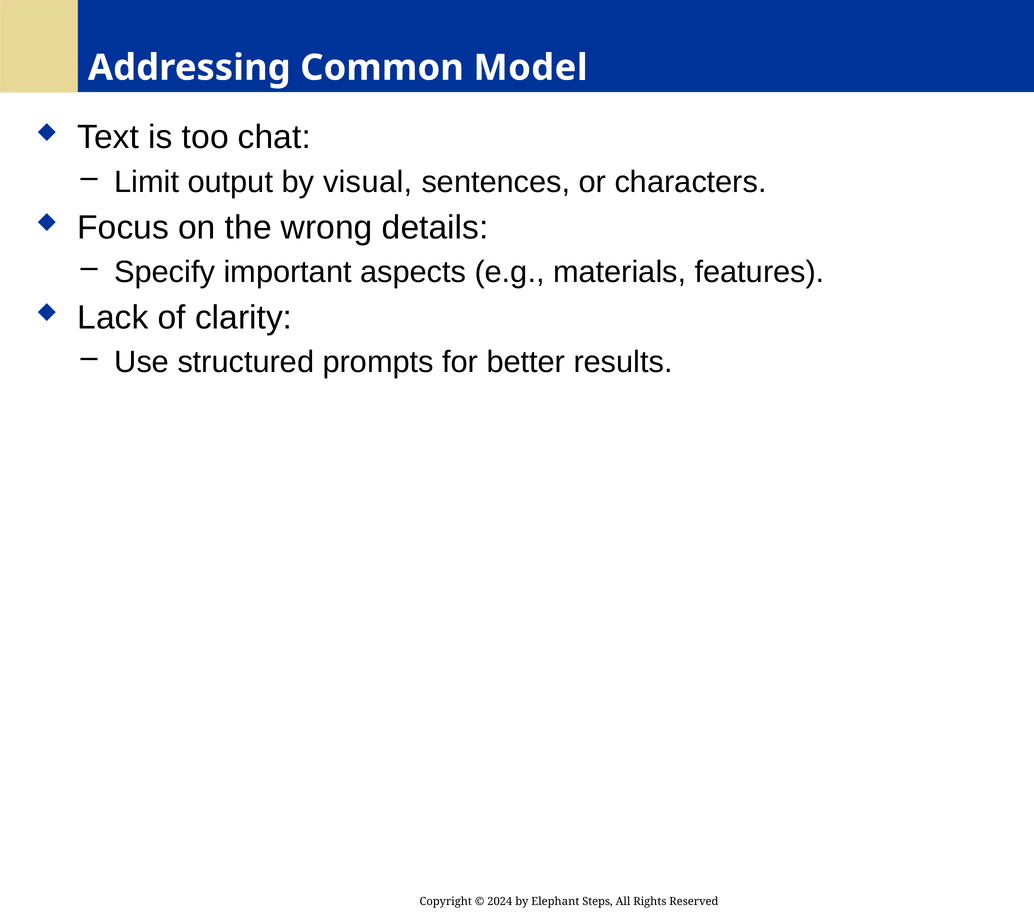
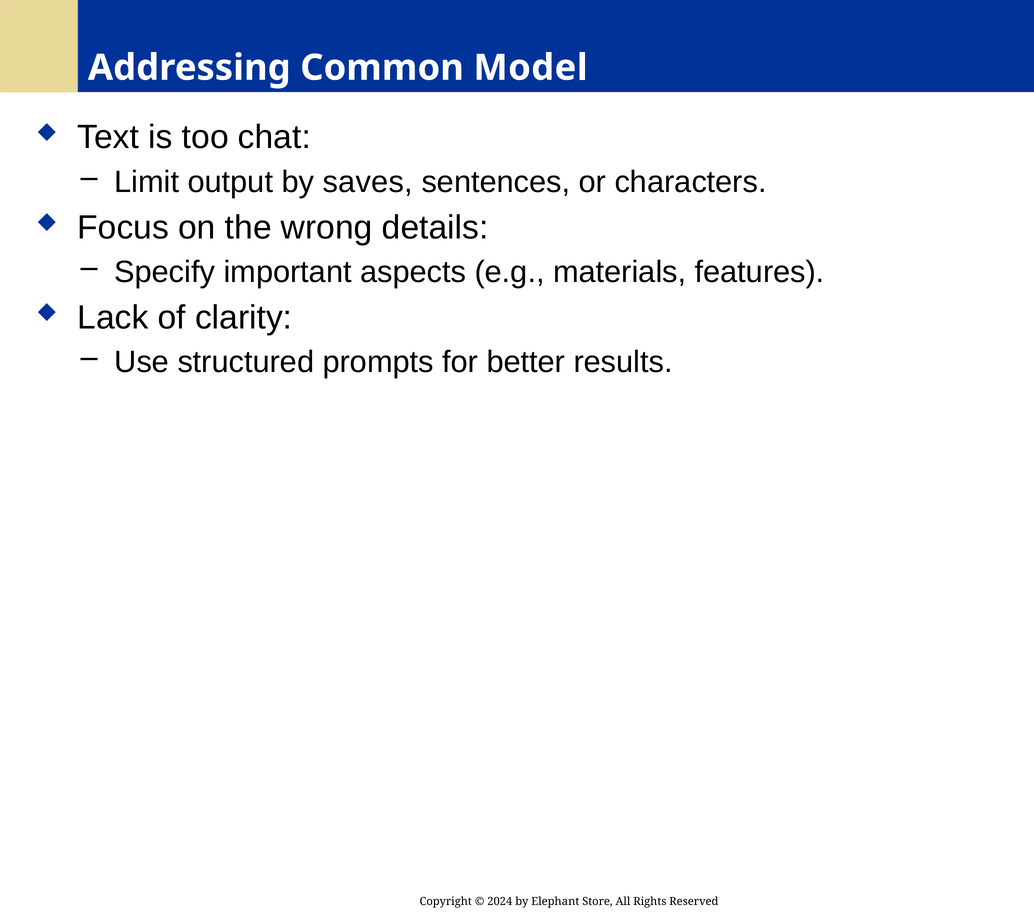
visual: visual -> saves
Steps: Steps -> Store
